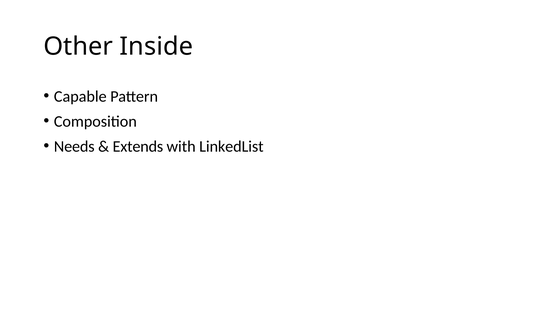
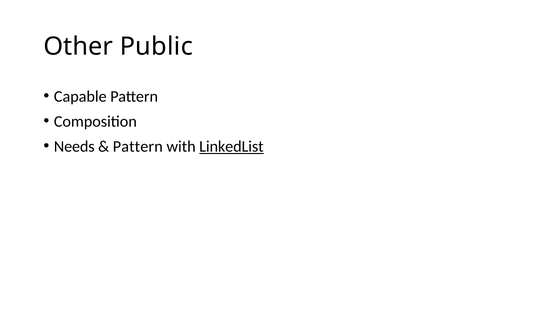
Inside: Inside -> Public
Extends at (138, 147): Extends -> Pattern
LinkedList underline: none -> present
